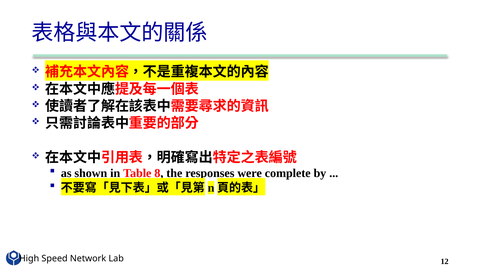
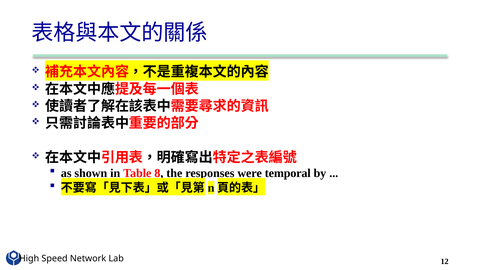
complete: complete -> temporal
